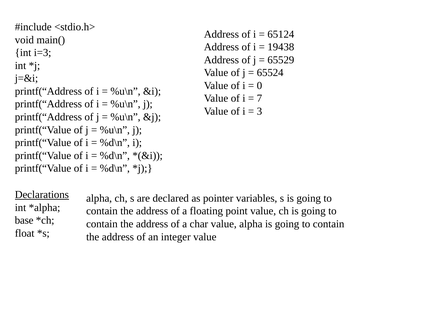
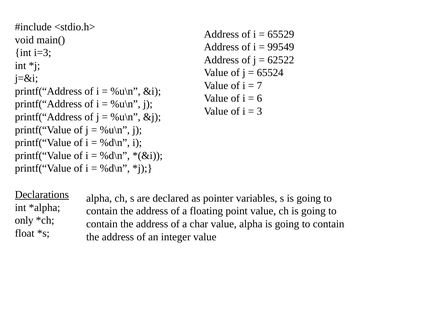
65124: 65124 -> 65529
19438: 19438 -> 99549
65529: 65529 -> 62522
0: 0 -> 7
7: 7 -> 6
base: base -> only
